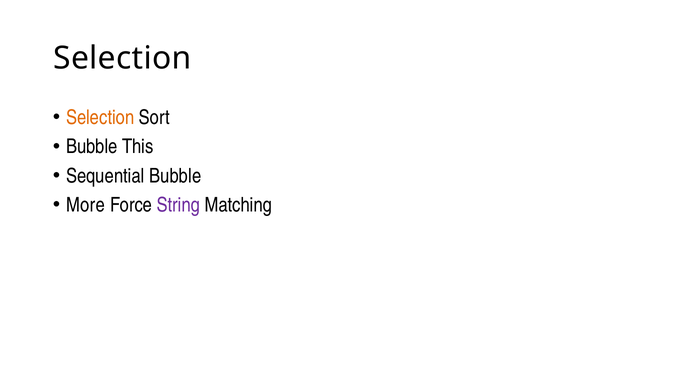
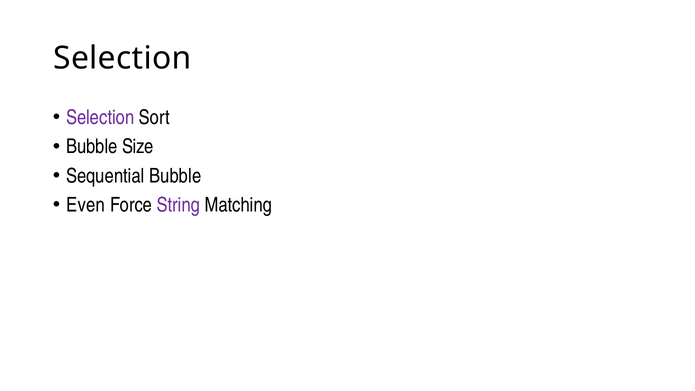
Selection at (100, 118) colour: orange -> purple
This: This -> Size
More: More -> Even
